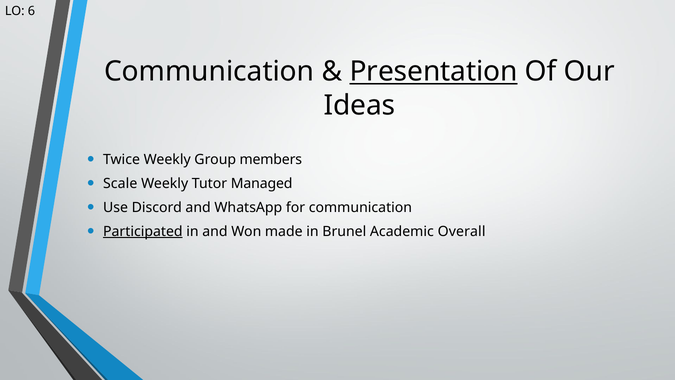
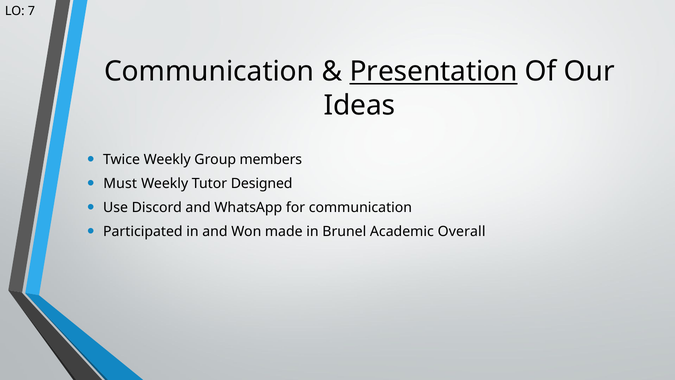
6: 6 -> 7
Scale: Scale -> Must
Managed: Managed -> Designed
Participated underline: present -> none
